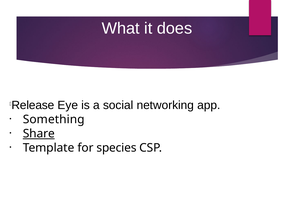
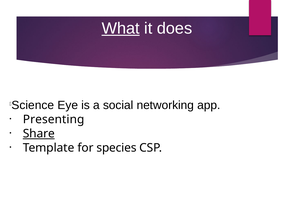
What underline: none -> present
Release: Release -> Science
Something: Something -> Presenting
